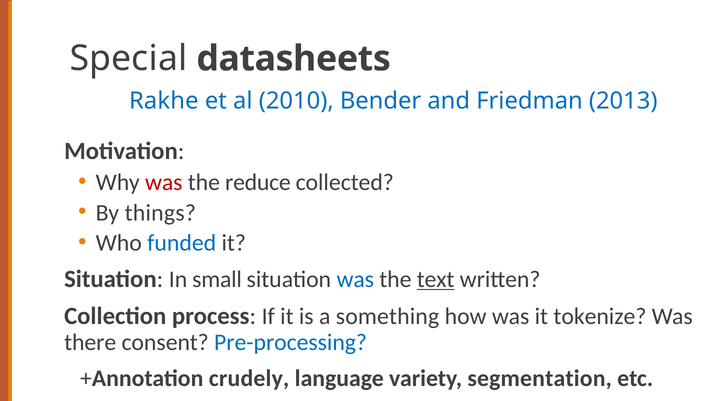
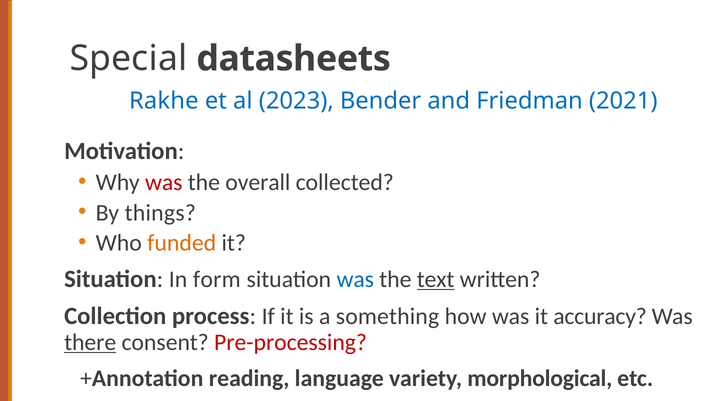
2010: 2010 -> 2023
2013: 2013 -> 2021
reduce: reduce -> overall
funded colour: blue -> orange
small: small -> form
tokenize: tokenize -> accuracy
there underline: none -> present
Pre-processing colour: blue -> red
crudely: crudely -> reading
segmentation: segmentation -> morphological
